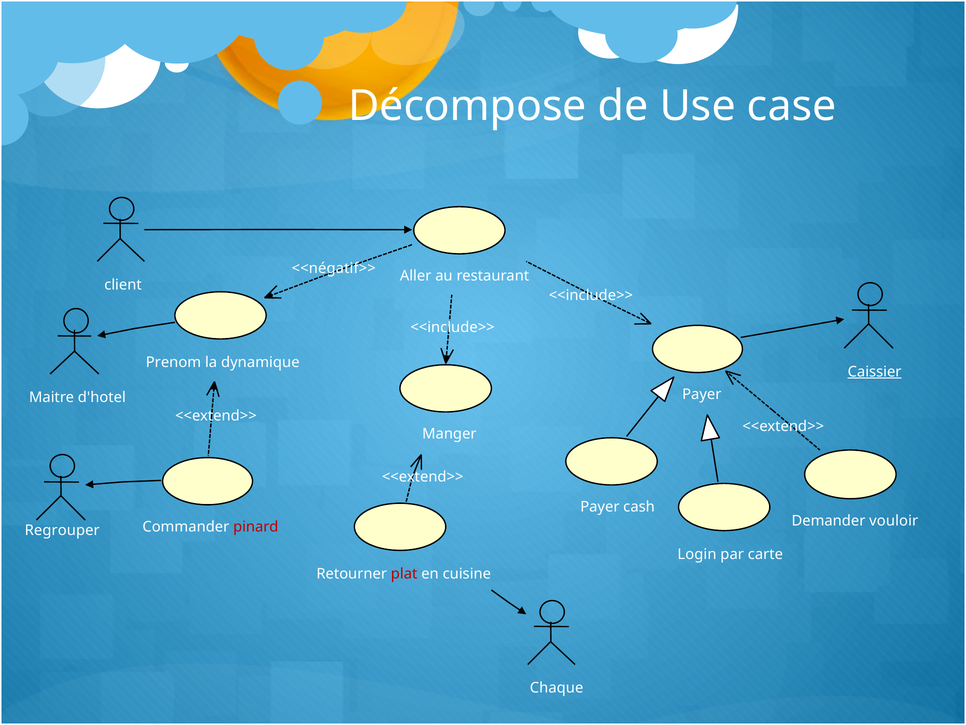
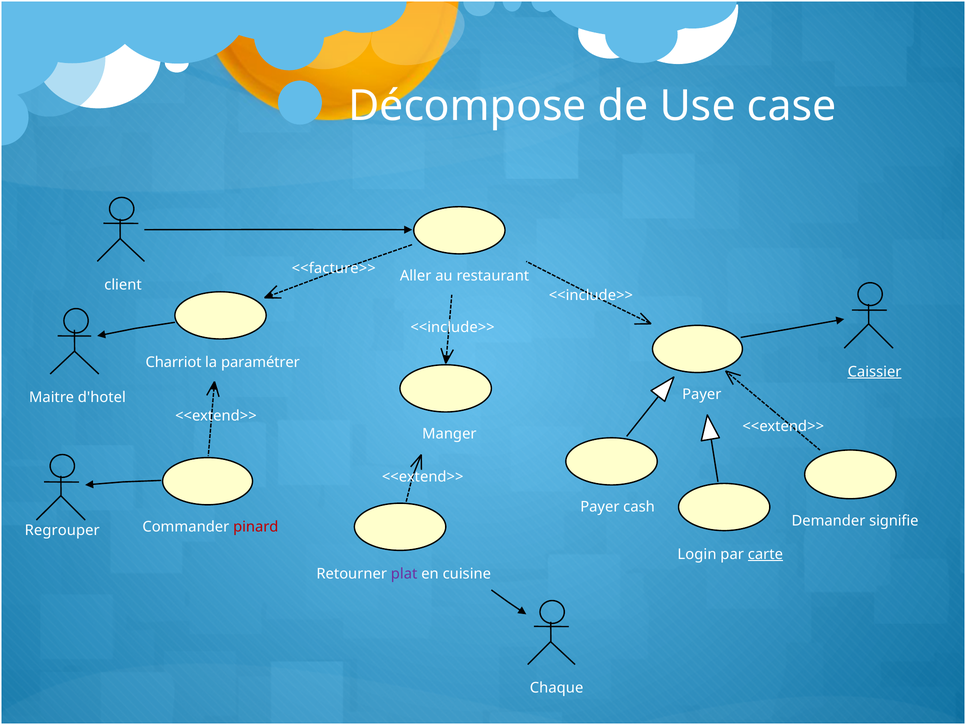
<<négatif>>: <<négatif>> -> <<facture>>
Prenom: Prenom -> Charriot
dynamique: dynamique -> paramétrer
vouloir: vouloir -> signifie
carte underline: none -> present
plat colour: red -> purple
